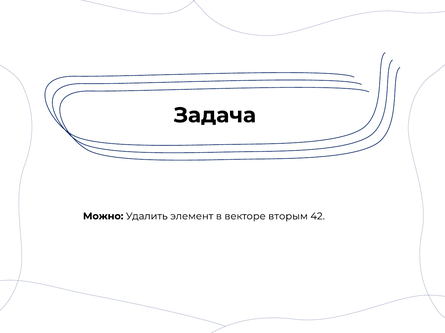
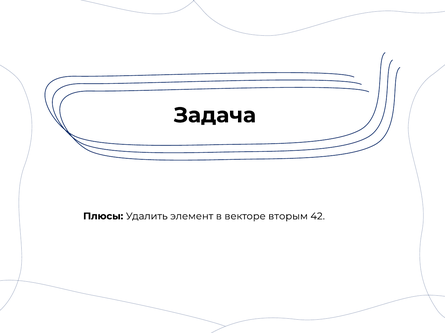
Можно: Можно -> Плюсы
